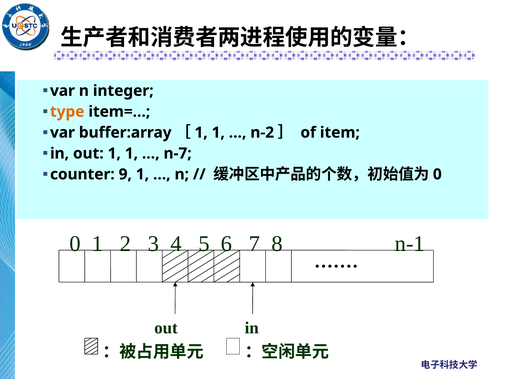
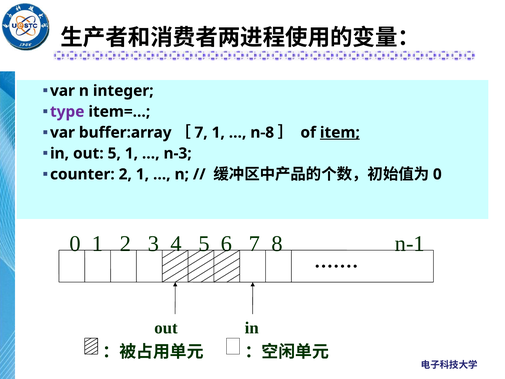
type colour: orange -> purple
1 at (201, 132): 1 -> 7
n-2: n-2 -> n-8
item underline: none -> present
out 1: 1 -> 5
n-7: n-7 -> n-3
counter 9: 9 -> 2
